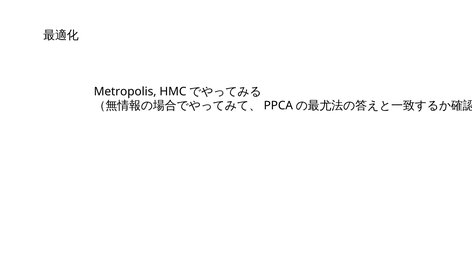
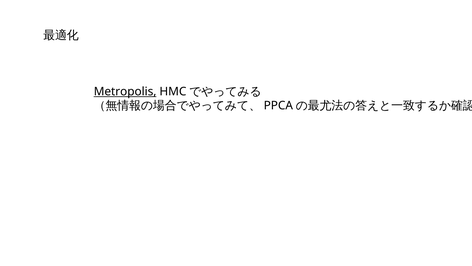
Metropolis underline: none -> present
